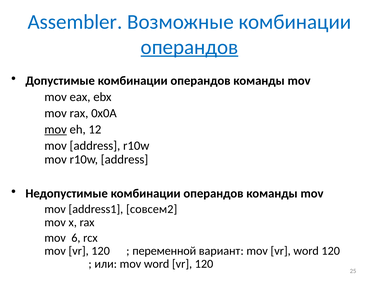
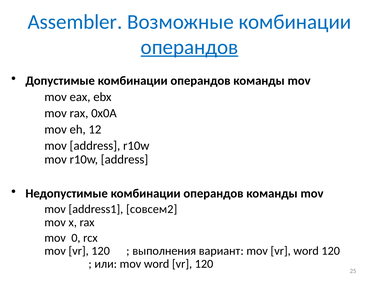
mov at (56, 130) underline: present -> none
6: 6 -> 0
переменной: переменной -> выполнения
